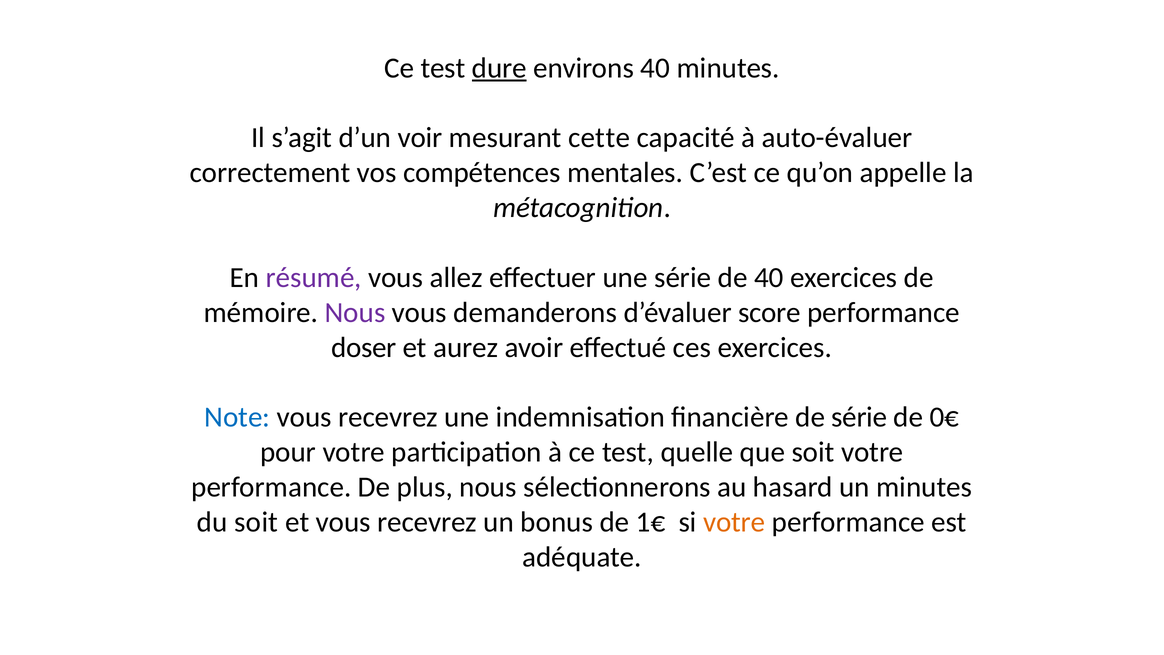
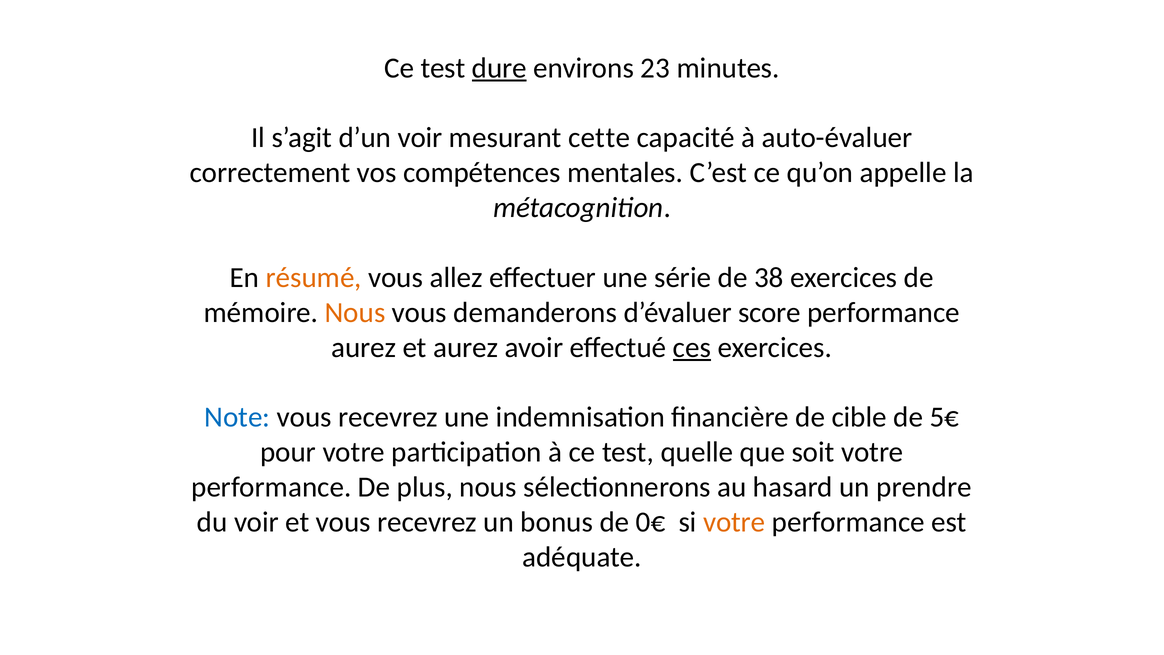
environs 40: 40 -> 23
résumé colour: purple -> orange
de 40: 40 -> 38
Nous at (355, 312) colour: purple -> orange
doser at (364, 347): doser -> aurez
ces underline: none -> present
de série: série -> cible
0€: 0€ -> 5€
un minutes: minutes -> prendre
du soit: soit -> voir
1€: 1€ -> 0€
